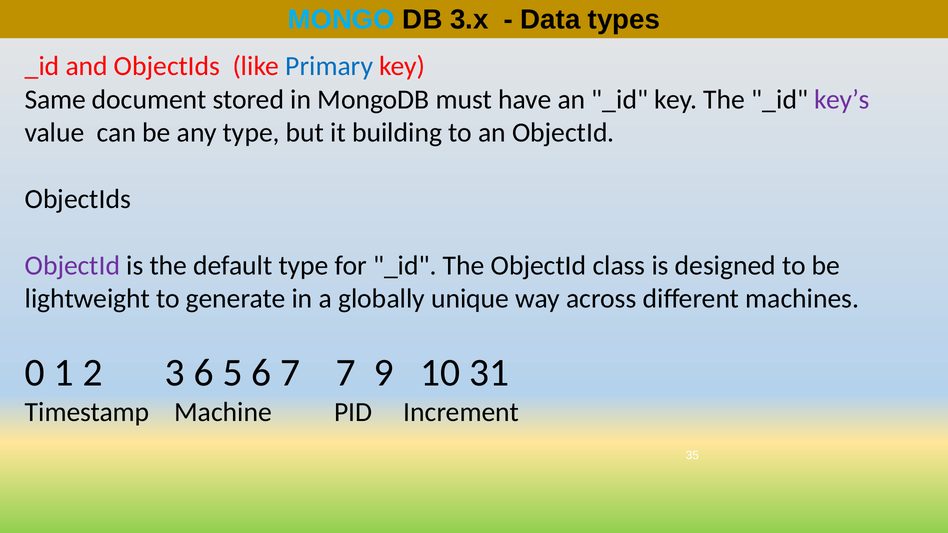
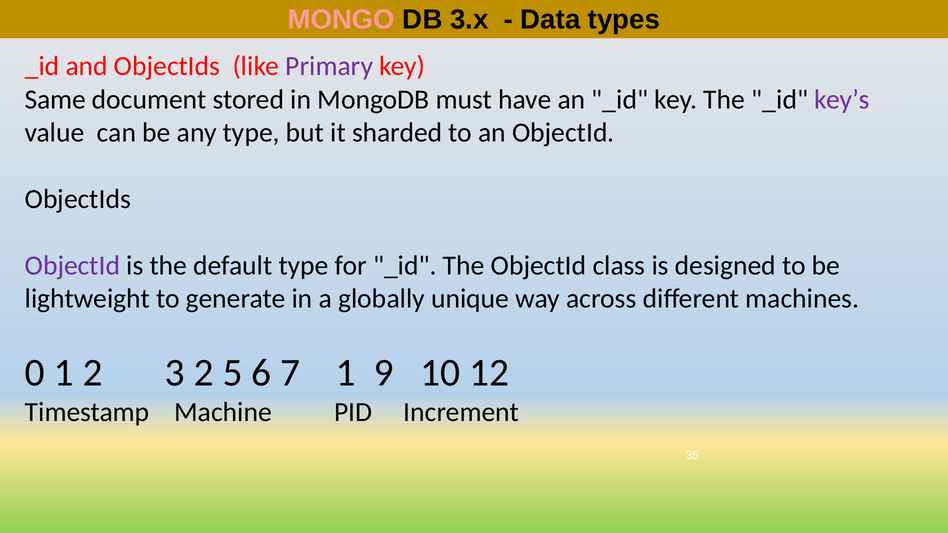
MONGO colour: light blue -> pink
Primary colour: blue -> purple
building: building -> sharded
3 6: 6 -> 2
7 7: 7 -> 1
31: 31 -> 12
